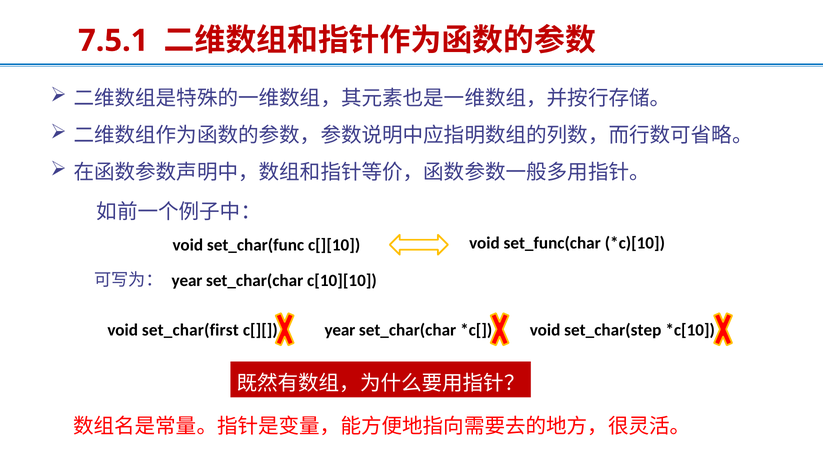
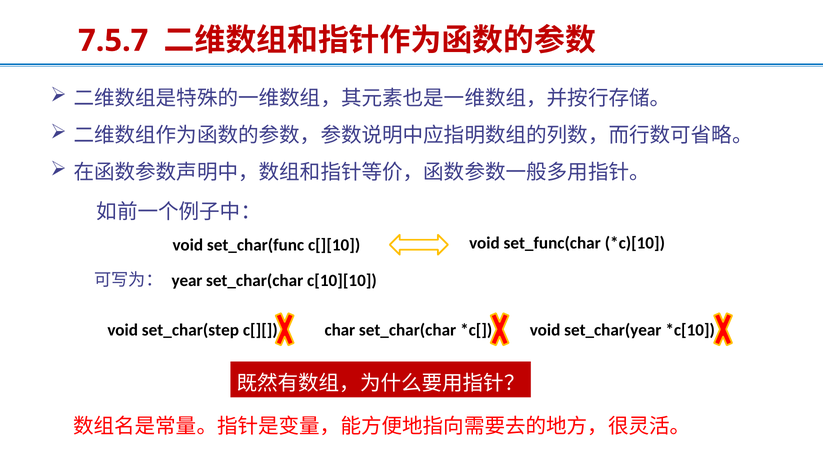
7.5.1: 7.5.1 -> 7.5.7
set_char(first: set_char(first -> set_char(step
year at (340, 330): year -> char
set_char(step: set_char(step -> set_char(year
